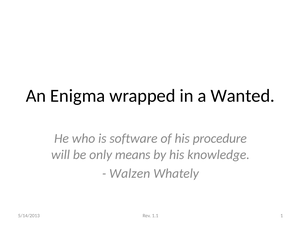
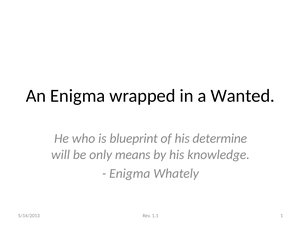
software: software -> blueprint
procedure: procedure -> determine
Walzen at (130, 173): Walzen -> Enigma
